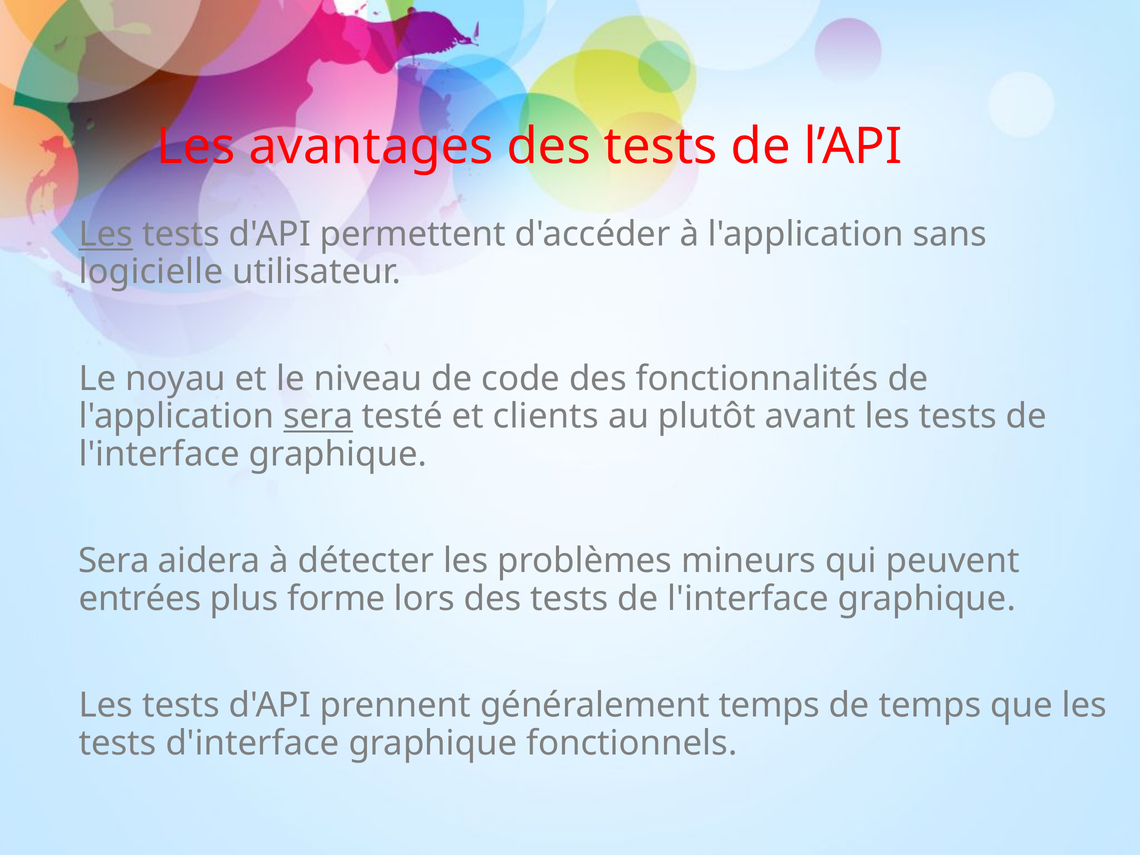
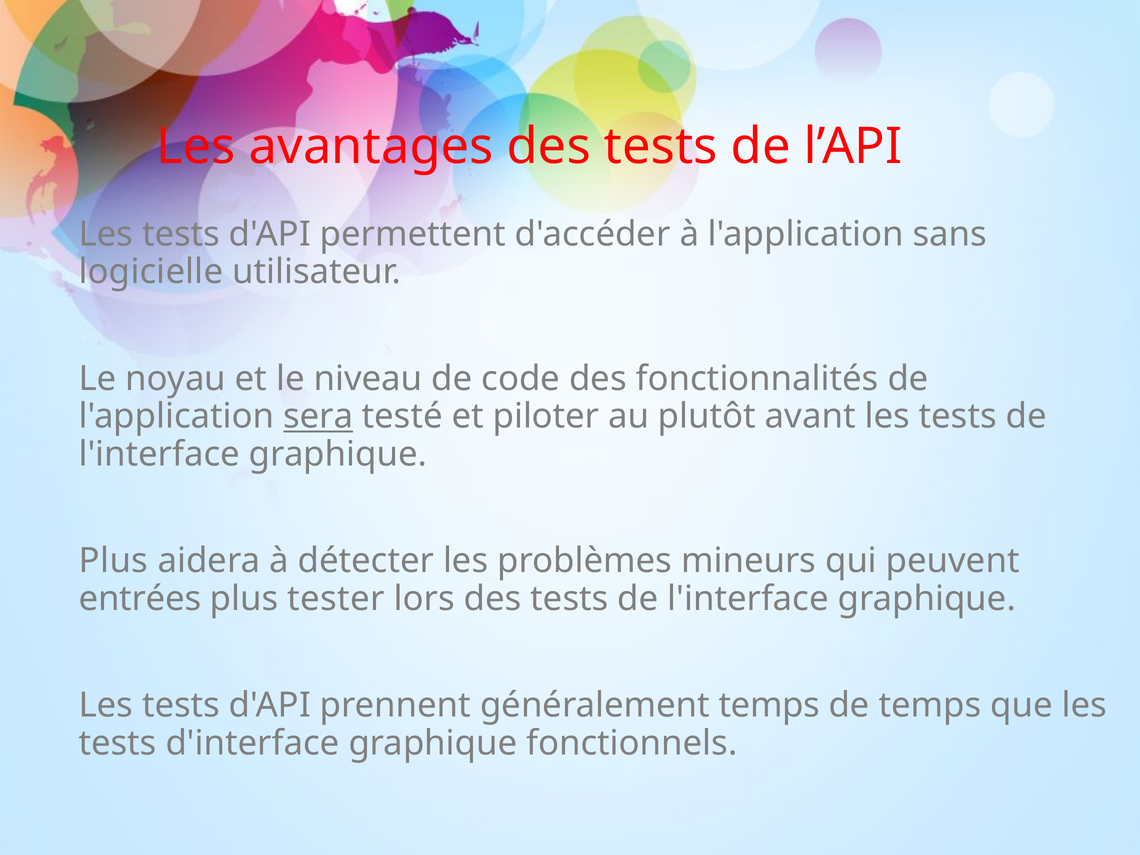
Les at (106, 234) underline: present -> none
clients: clients -> piloter
Sera at (114, 561): Sera -> Plus
forme: forme -> tester
